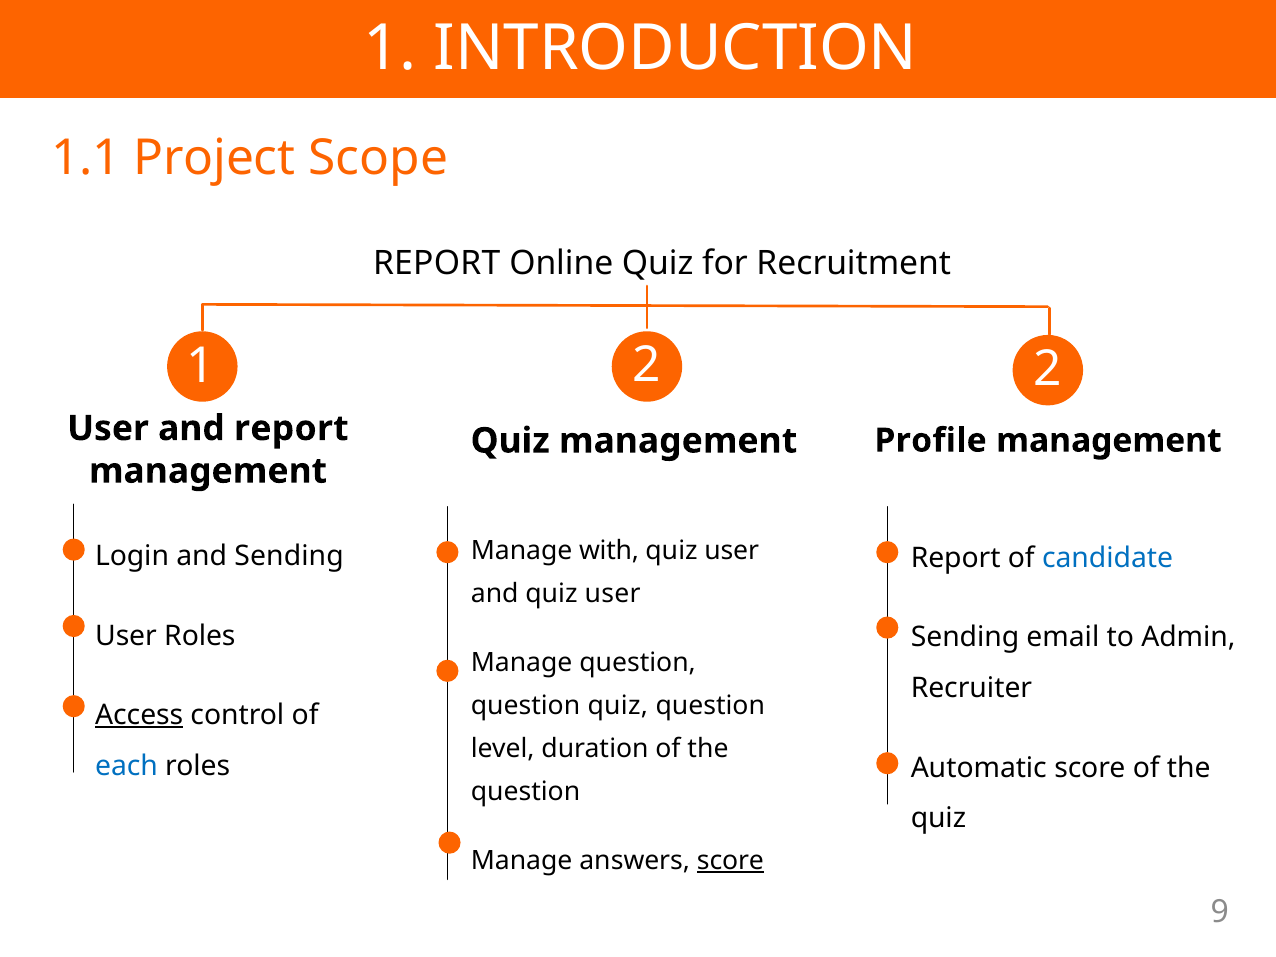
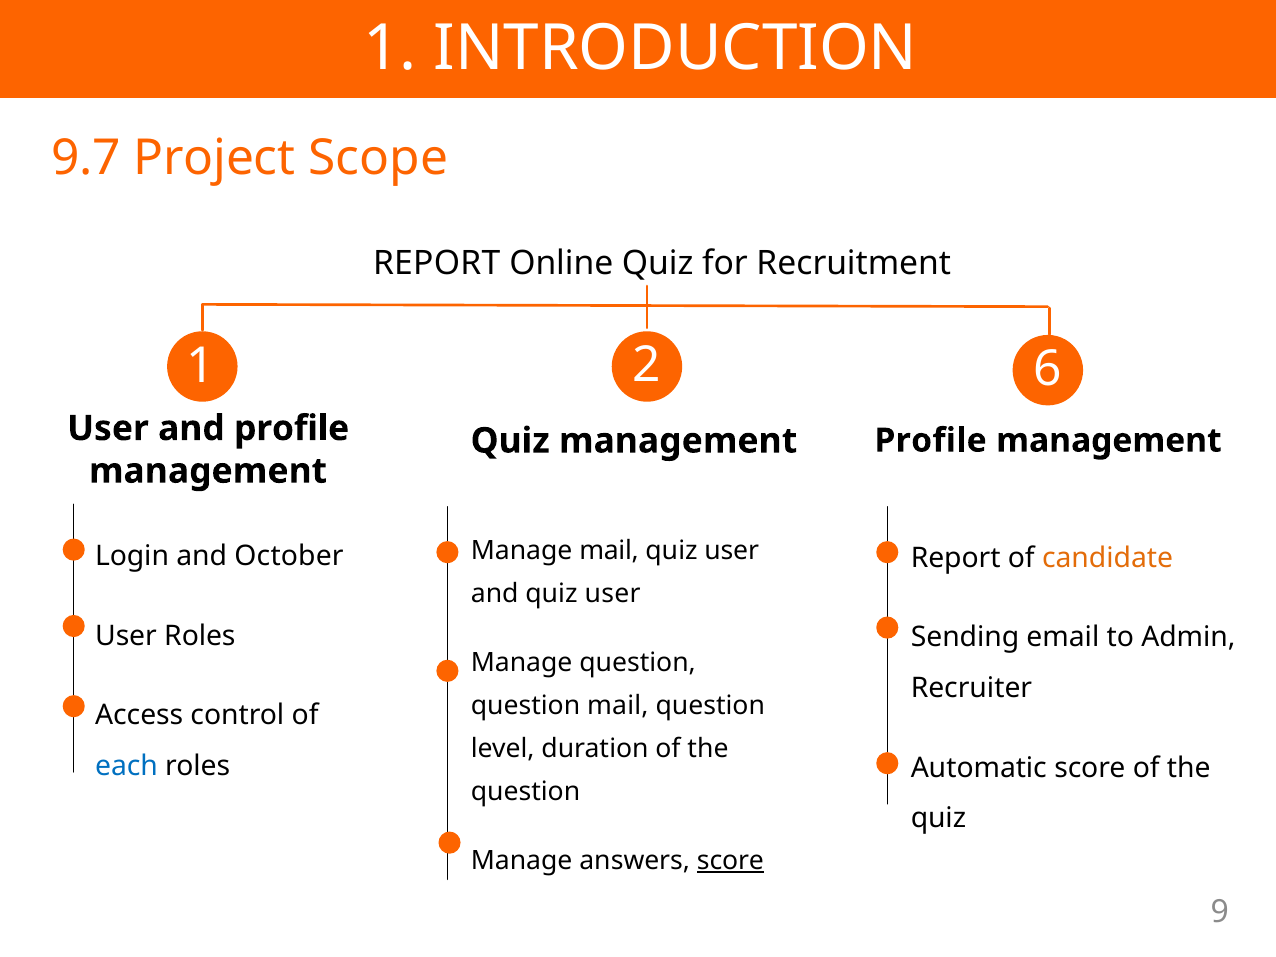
1.1: 1.1 -> 9.7
2 2: 2 -> 6
and report: report -> profile
Manage with: with -> mail
and Sending: Sending -> October
candidate colour: blue -> orange
question quiz: quiz -> mail
Access underline: present -> none
